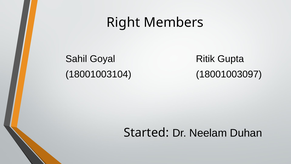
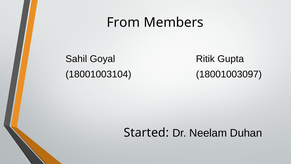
Right: Right -> From
